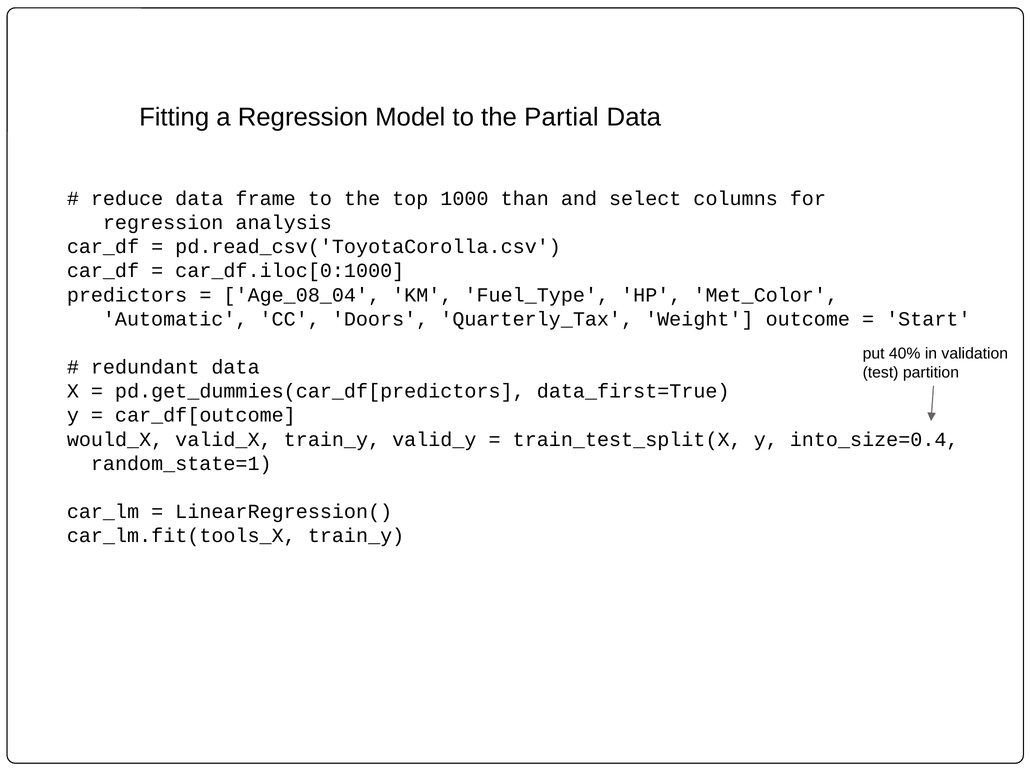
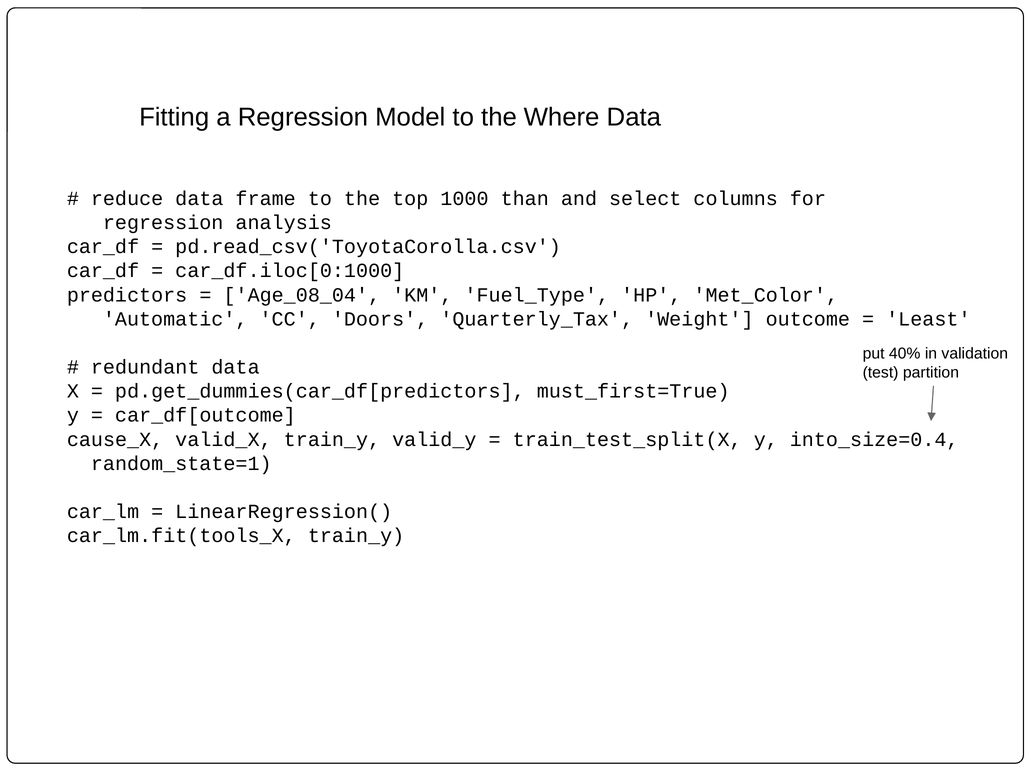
Partial: Partial -> Where
Start: Start -> Least
data_first=True: data_first=True -> must_first=True
would_X: would_X -> cause_X
